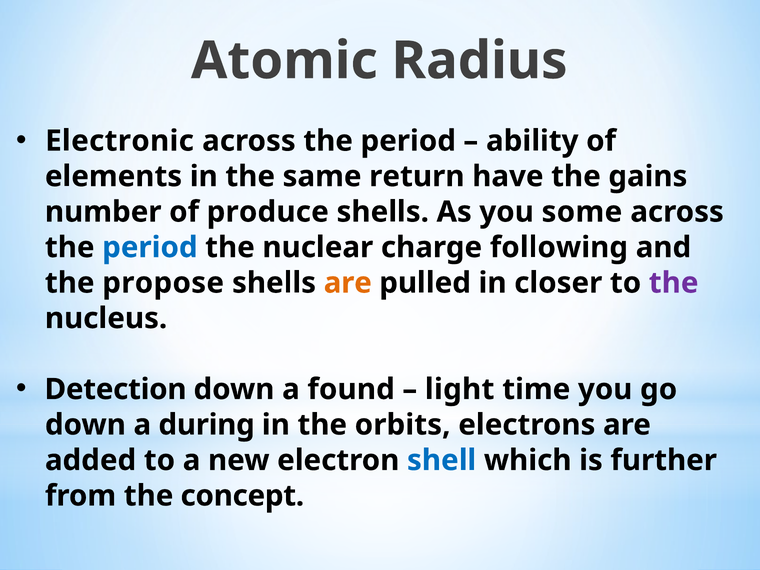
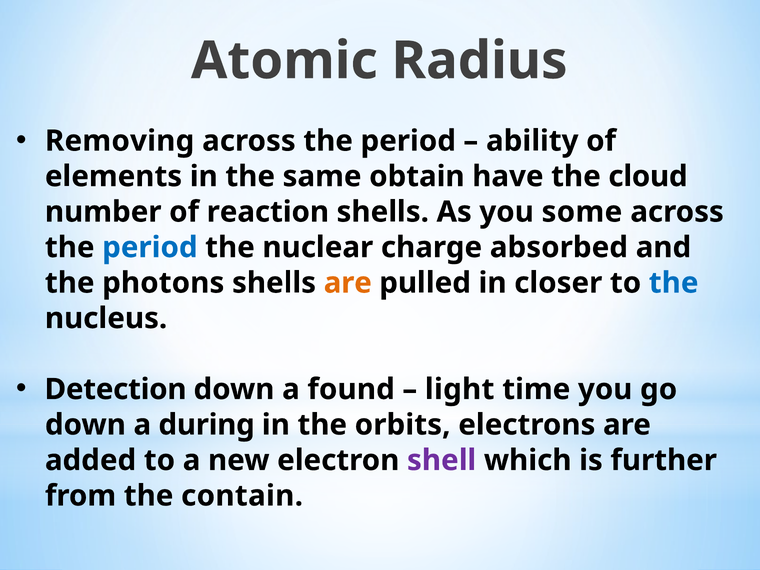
Electronic: Electronic -> Removing
return: return -> obtain
gains: gains -> cloud
produce: produce -> reaction
following: following -> absorbed
propose: propose -> photons
the at (674, 283) colour: purple -> blue
shell colour: blue -> purple
concept: concept -> contain
